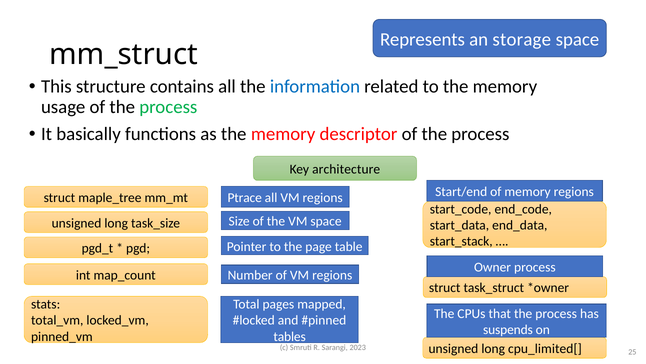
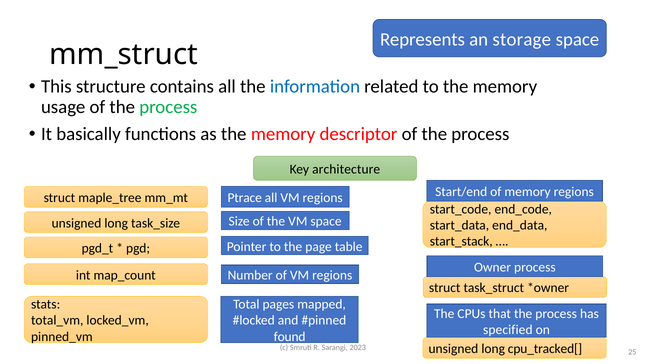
suspends: suspends -> specified
tables: tables -> found
cpu_limited[: cpu_limited[ -> cpu_tracked[
